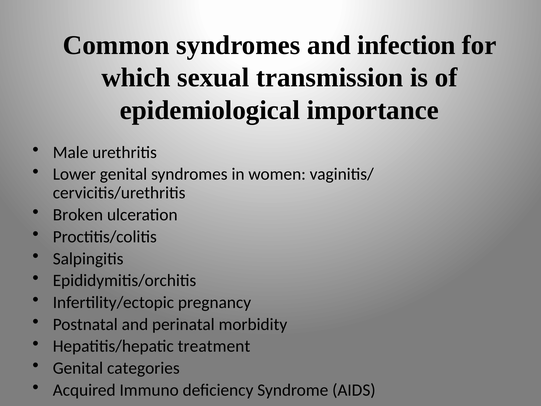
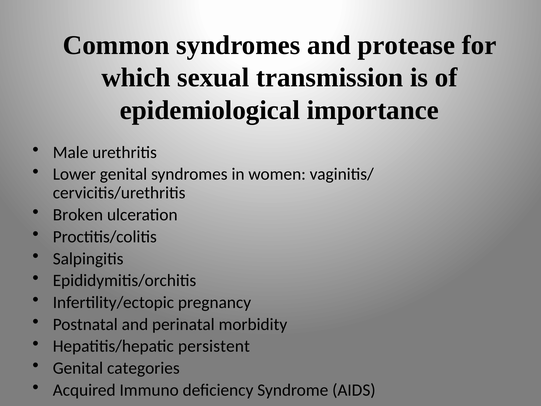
infection: infection -> protease
treatment: treatment -> persistent
